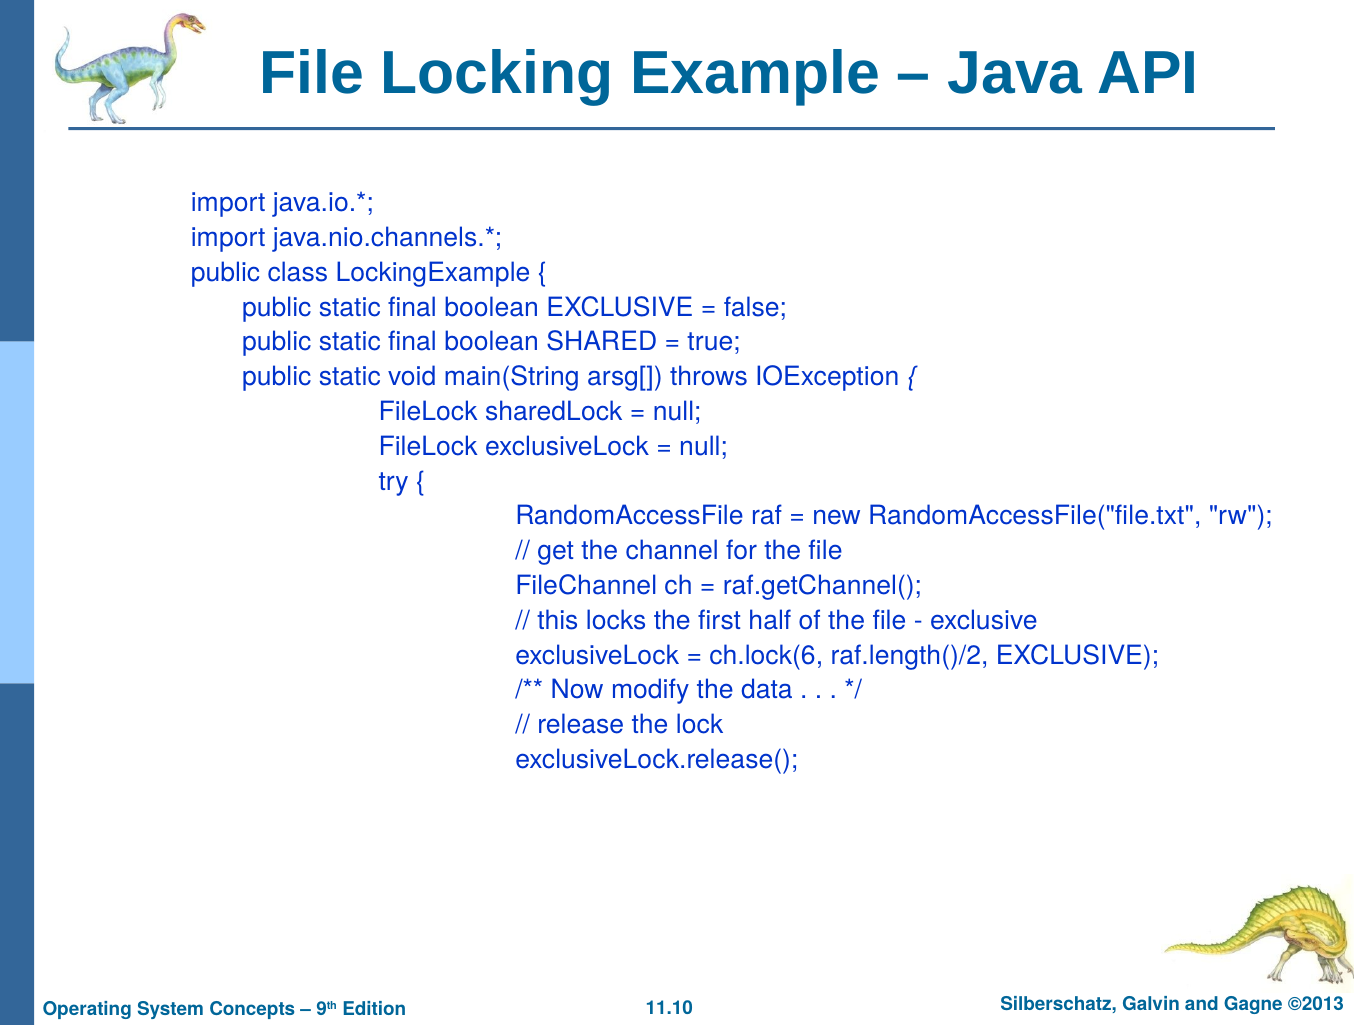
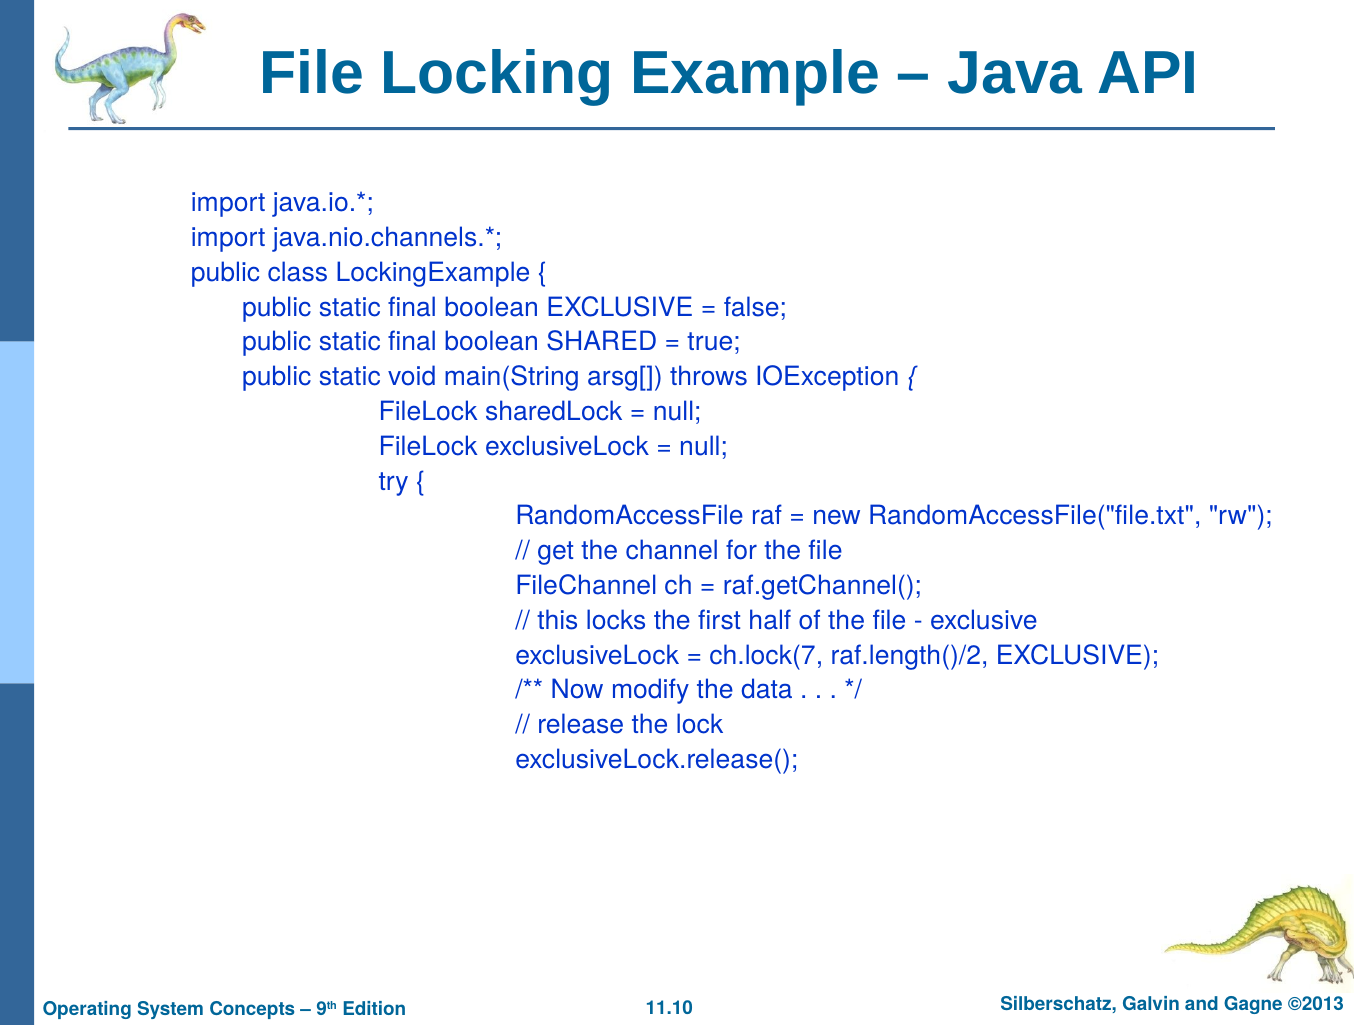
ch.lock(6: ch.lock(6 -> ch.lock(7
